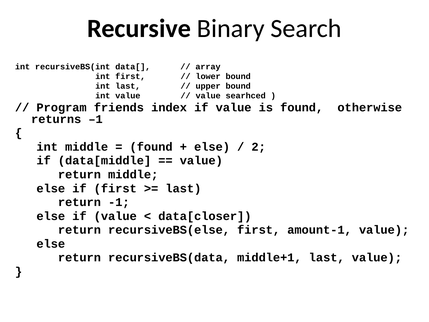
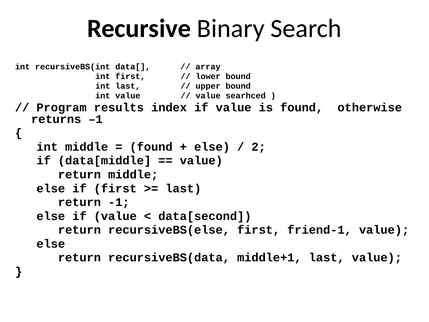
friends: friends -> results
data[closer: data[closer -> data[second
amount-1: amount-1 -> friend-1
